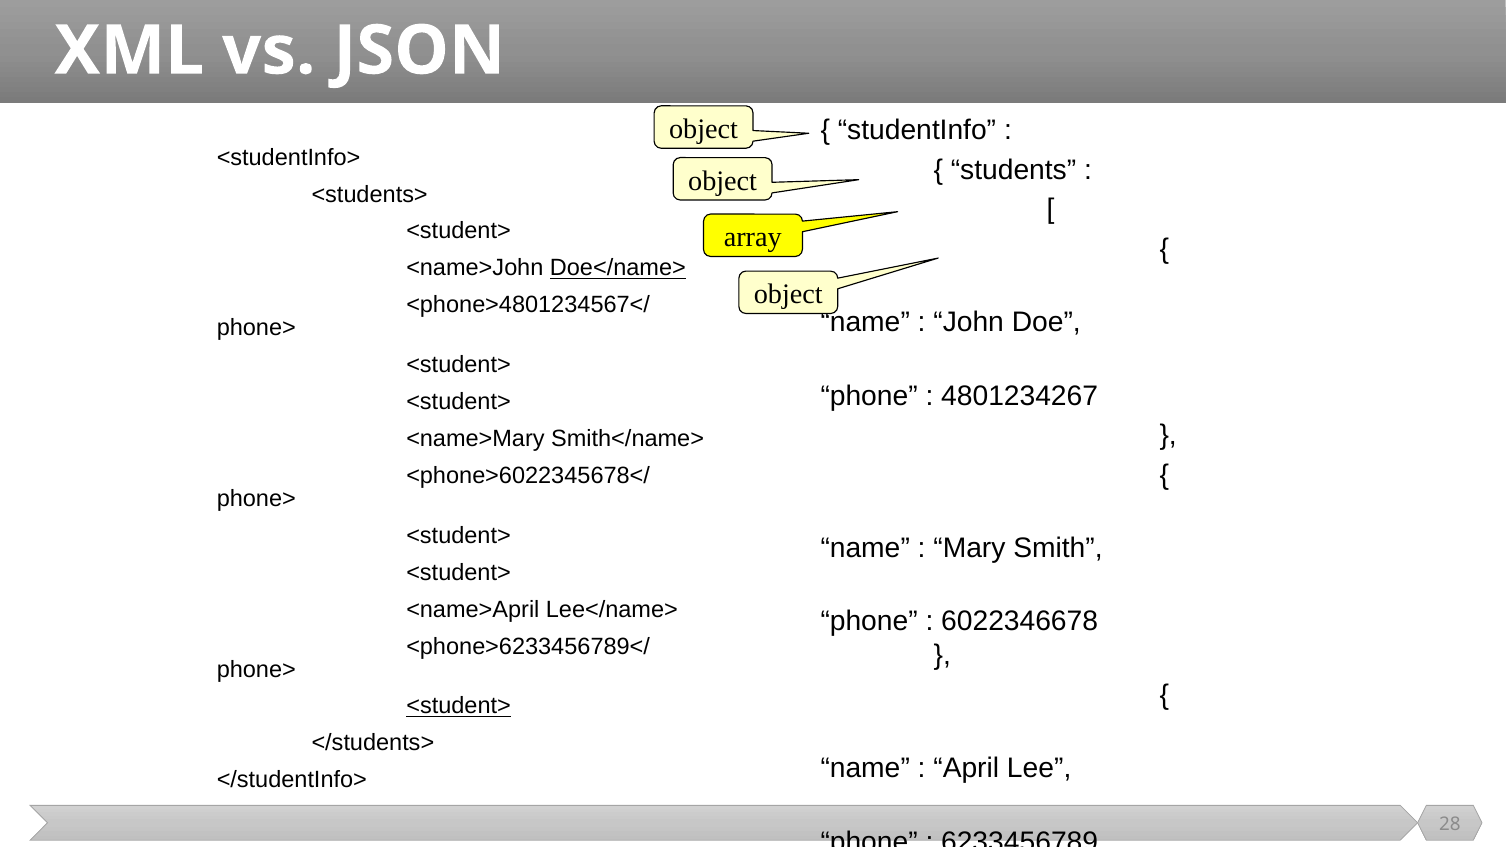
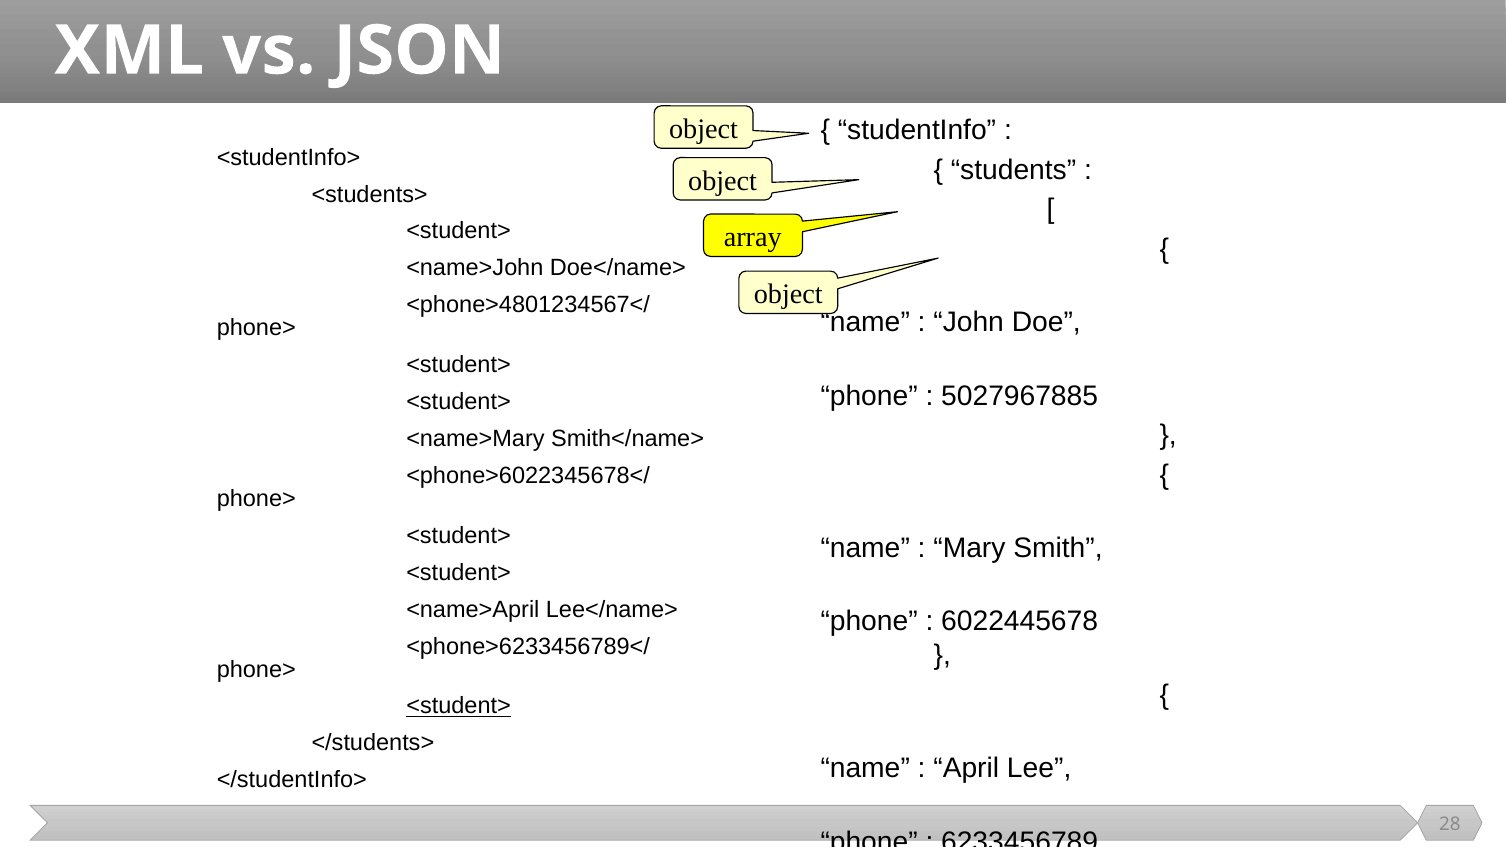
Doe</name> underline: present -> none
4801234267: 4801234267 -> 5027967885
6022346678: 6022346678 -> 6022445678
